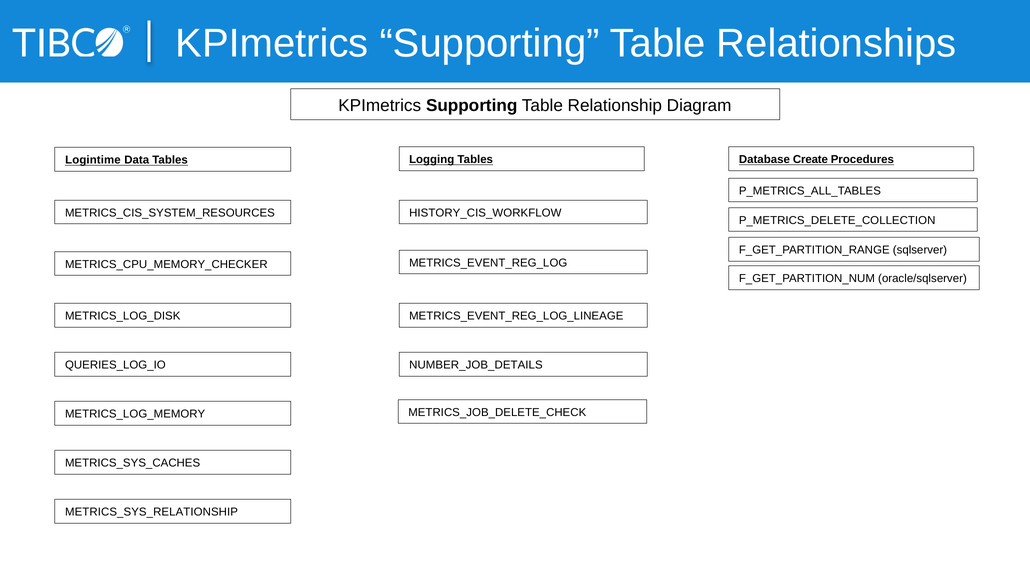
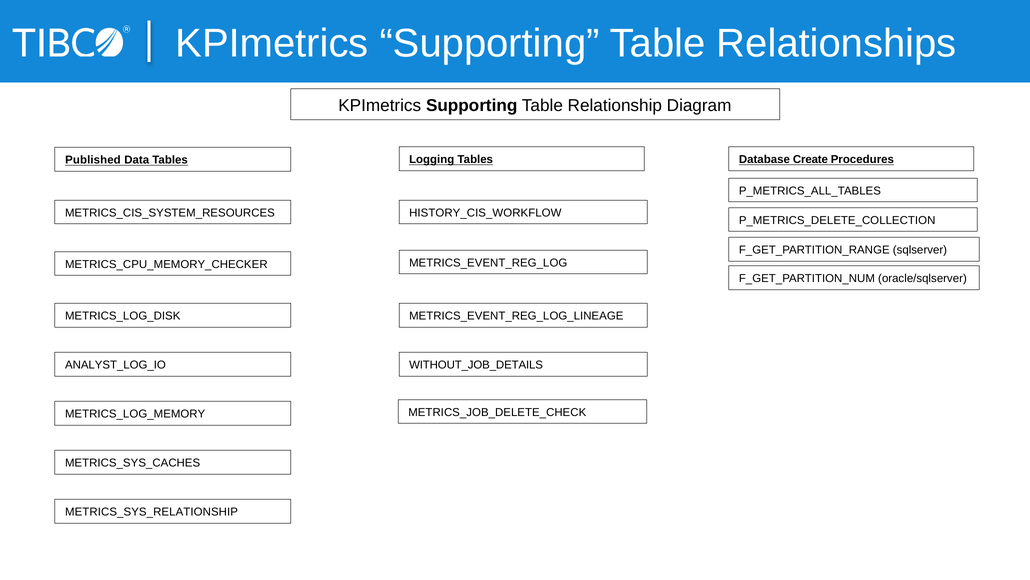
Logintime: Logintime -> Published
QUERIES_LOG_IO: QUERIES_LOG_IO -> ANALYST_LOG_IO
NUMBER_JOB_DETAILS: NUMBER_JOB_DETAILS -> WITHOUT_JOB_DETAILS
